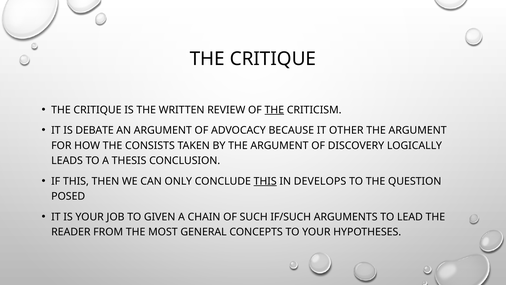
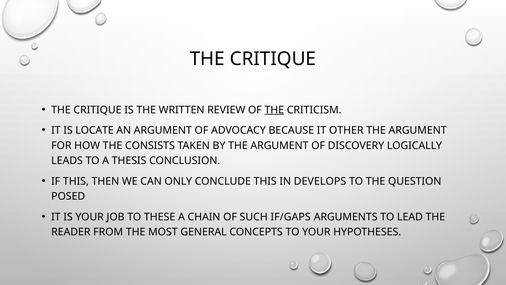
DEBATE: DEBATE -> LOCATE
THIS at (265, 181) underline: present -> none
GIVEN: GIVEN -> THESE
IF/SUCH: IF/SUCH -> IF/GAPS
